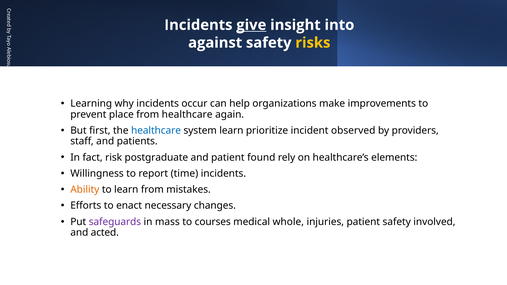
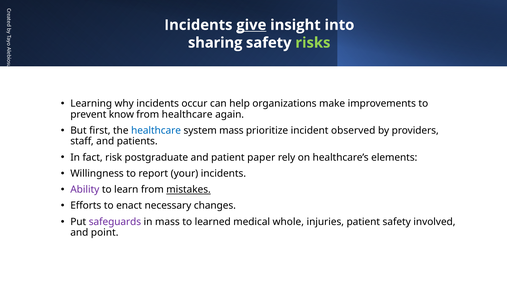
against: against -> sharing
risks colour: yellow -> light green
place: place -> know
system learn: learn -> mass
found: found -> paper
time: time -> your
Ability colour: orange -> purple
mistakes underline: none -> present
courses: courses -> learned
acted: acted -> point
